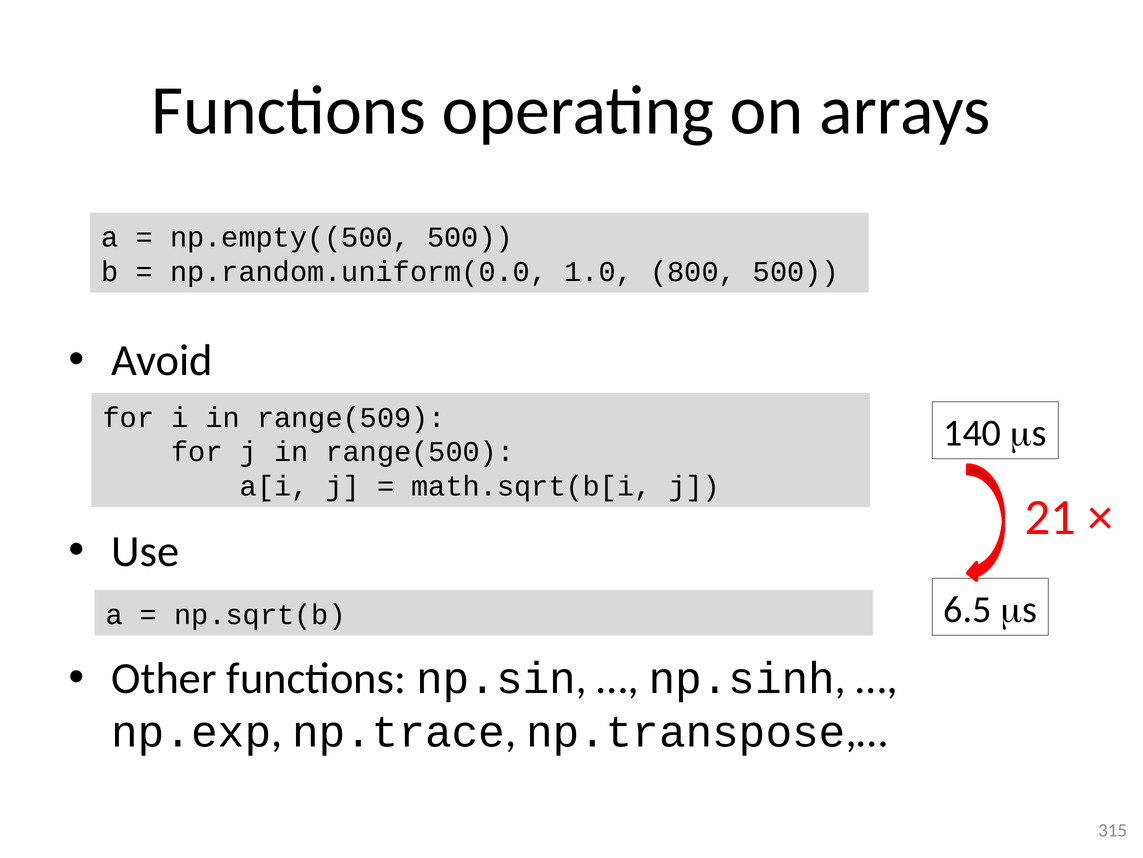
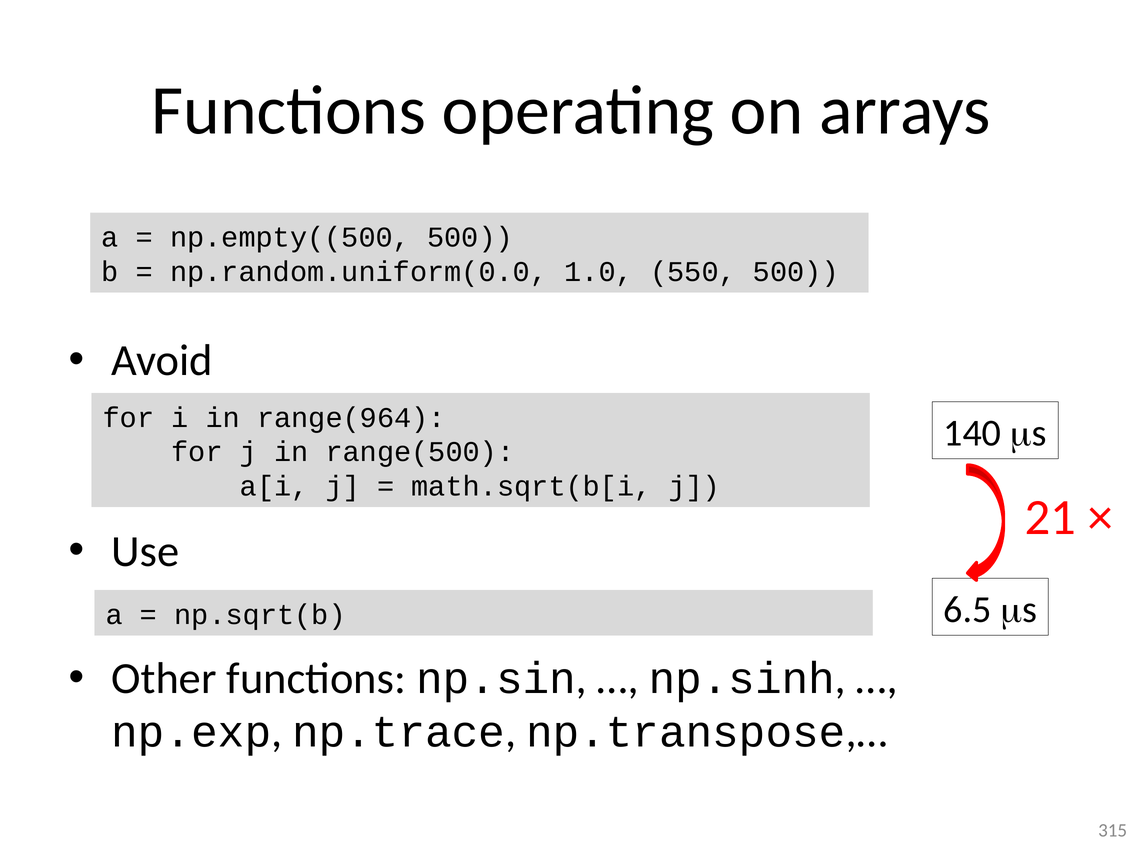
800: 800 -> 550
range(509: range(509 -> range(964
